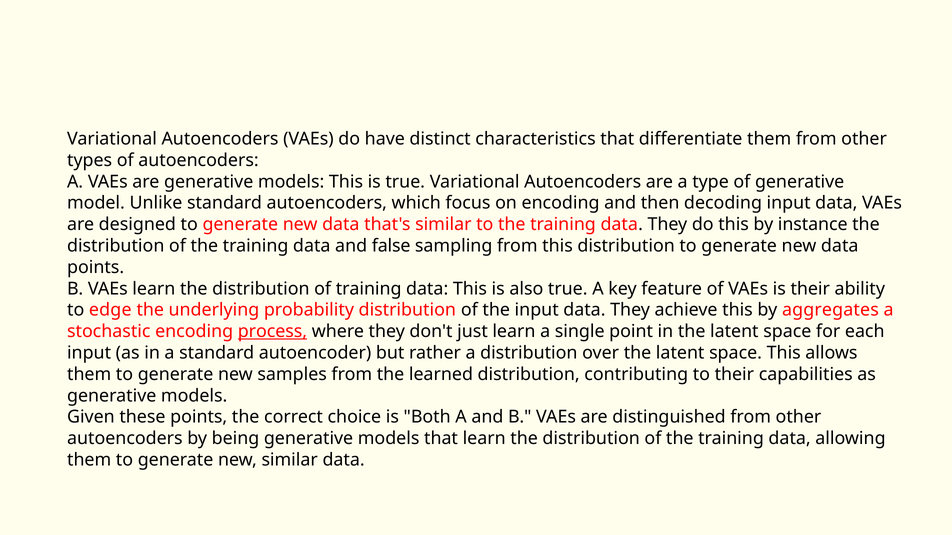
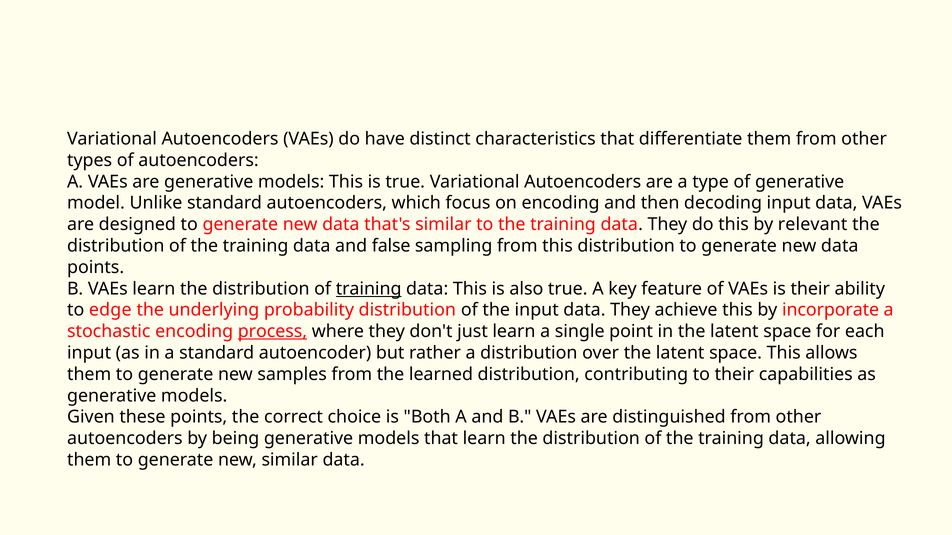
instance: instance -> relevant
training at (369, 289) underline: none -> present
aggregates: aggregates -> incorporate
